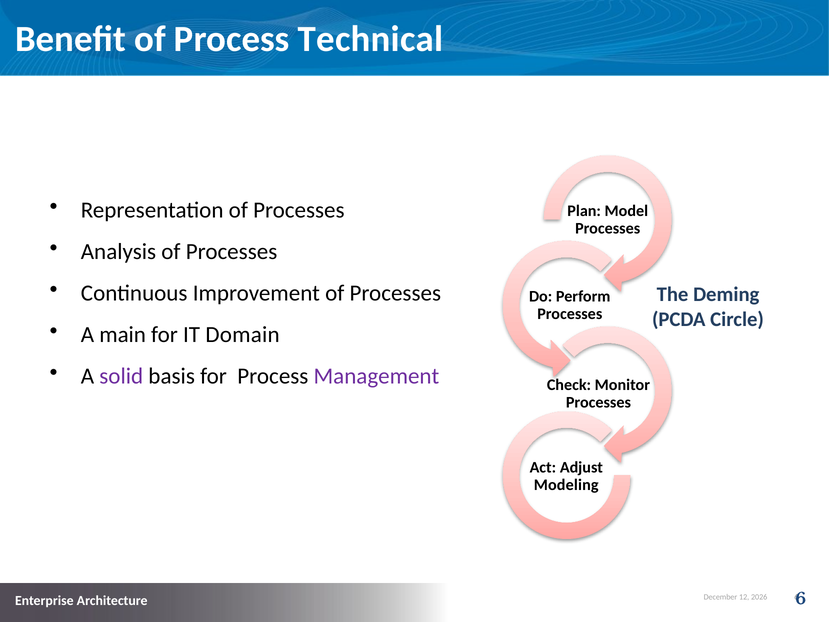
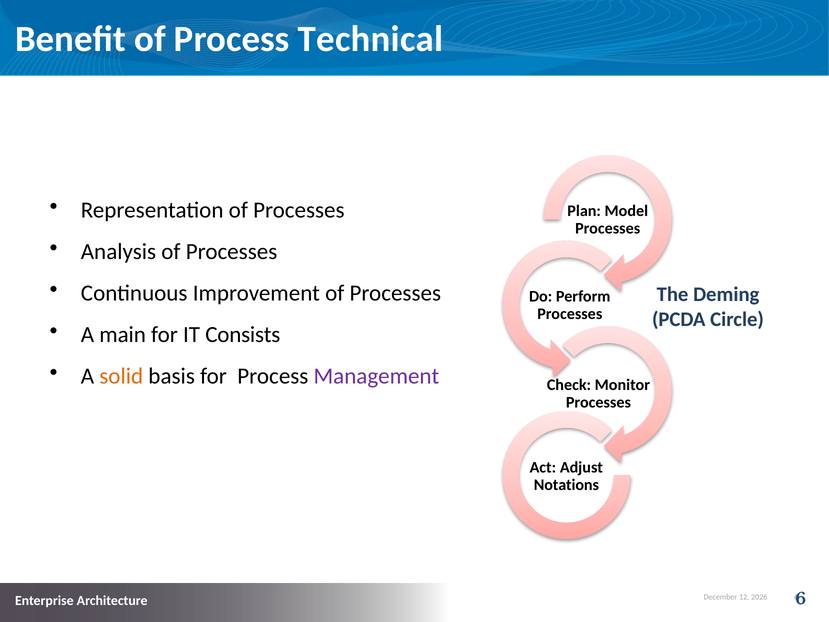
Domain: Domain -> Consists
solid colour: purple -> orange
Modeling: Modeling -> Notations
